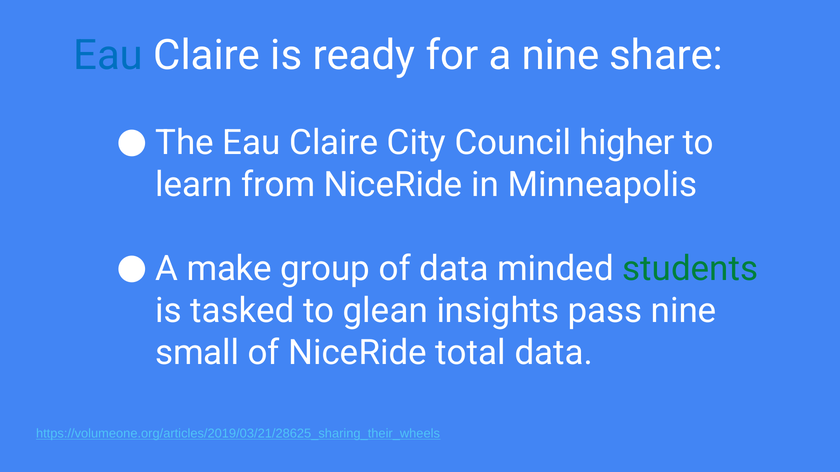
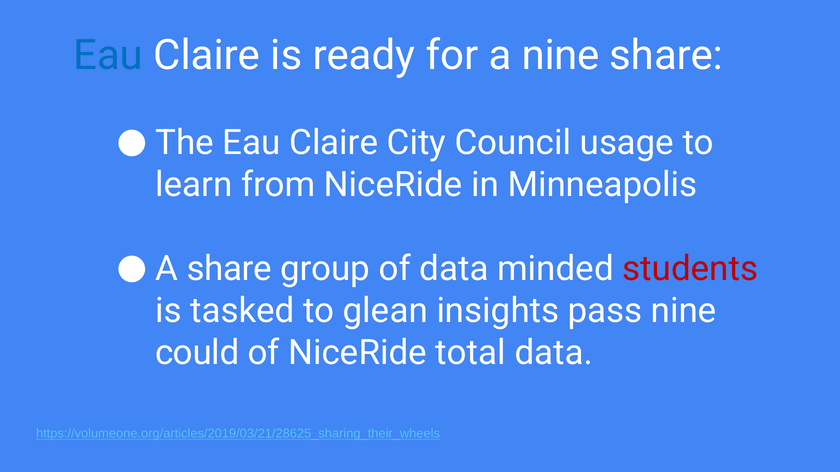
higher: higher -> usage
A make: make -> share
students colour: green -> red
small: small -> could
